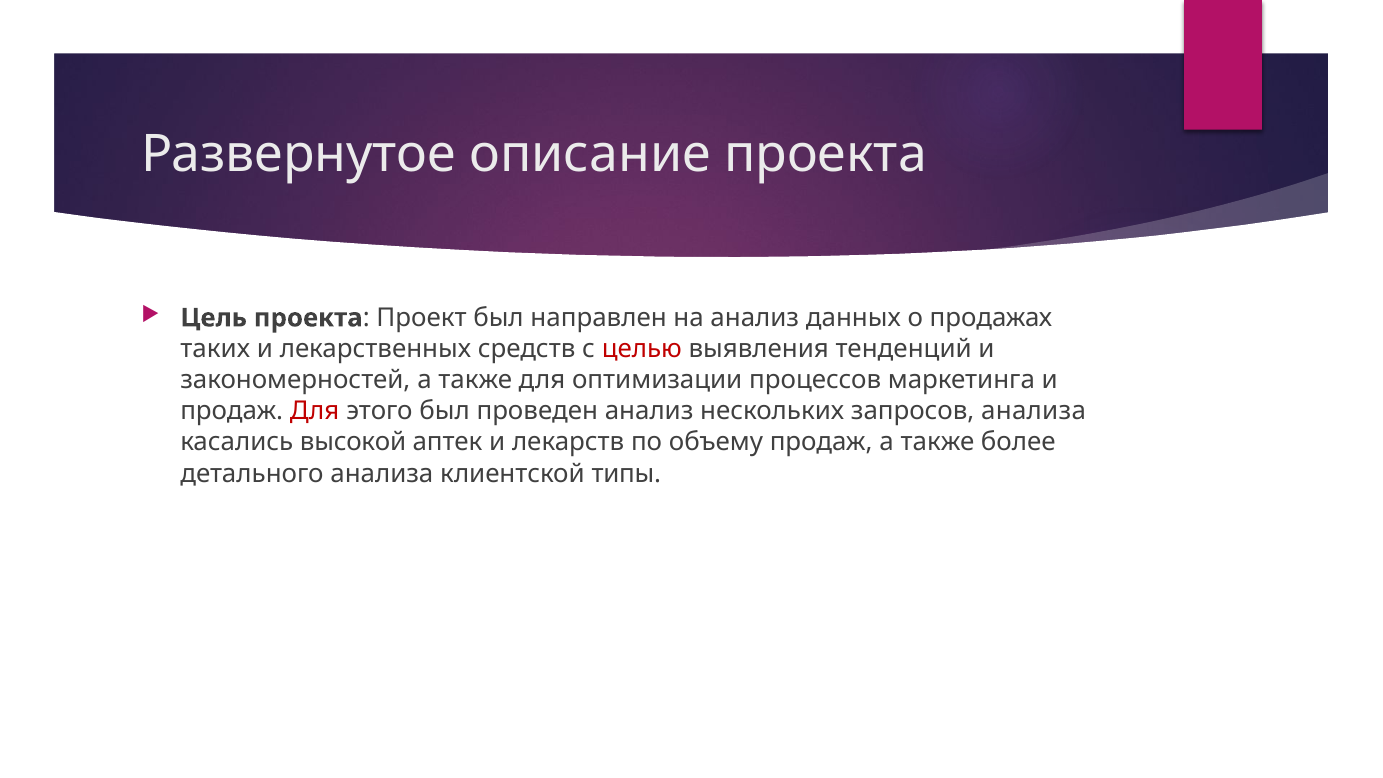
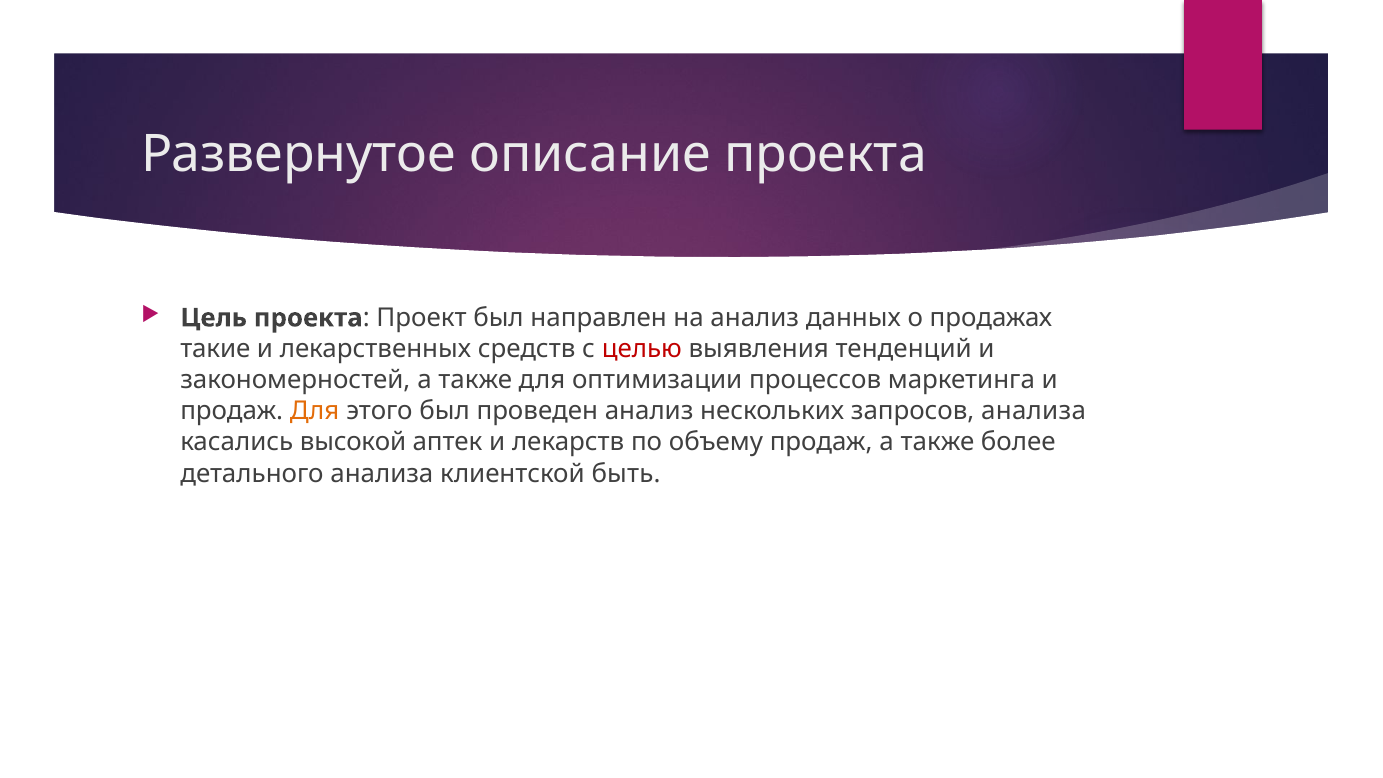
таких: таких -> такие
Для at (315, 411) colour: red -> orange
типы: типы -> быть
